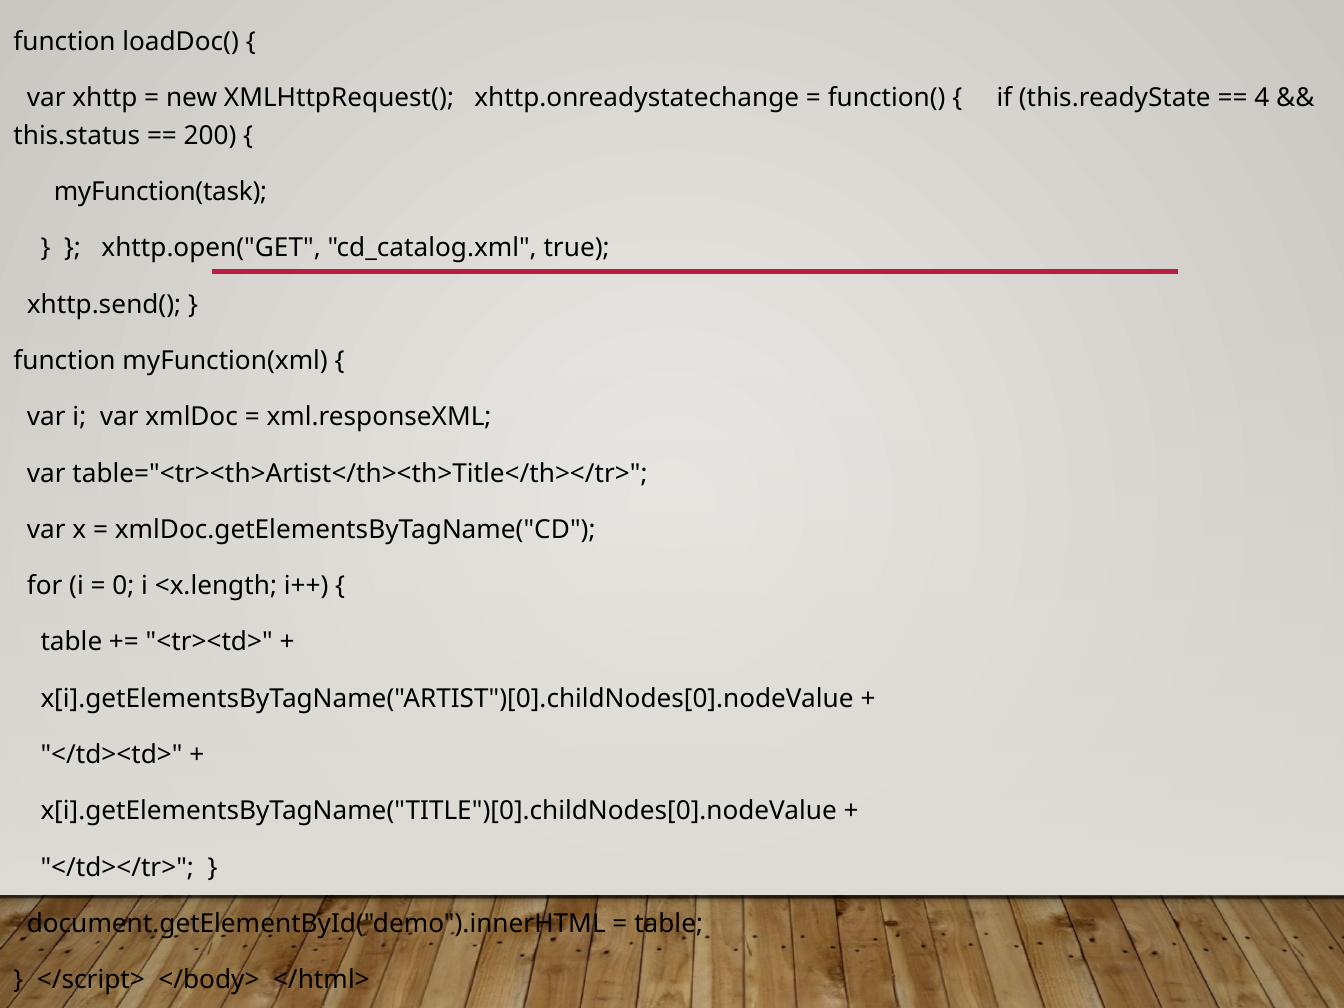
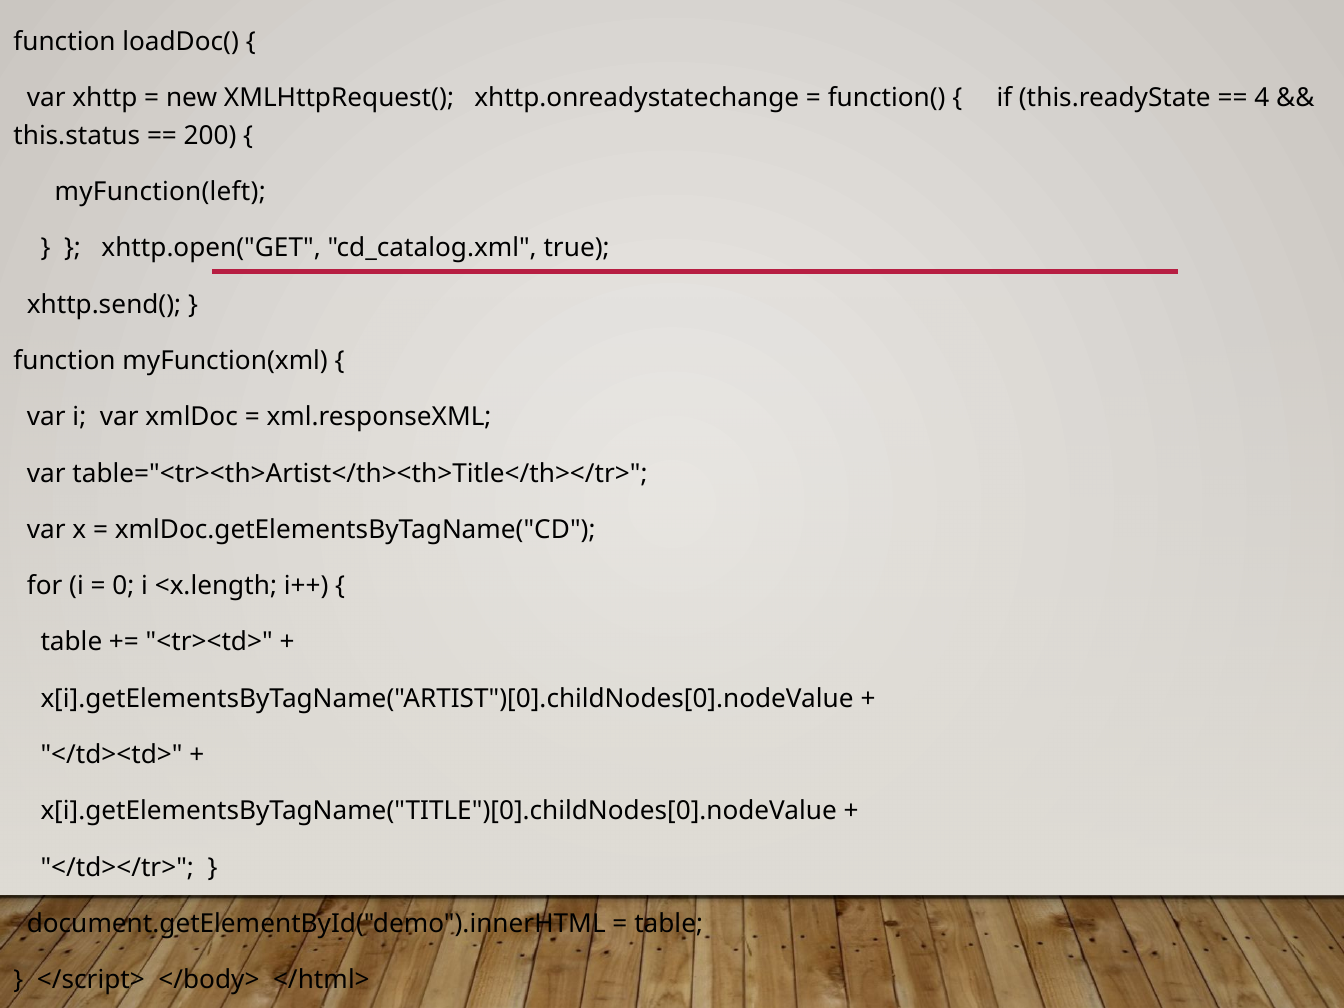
myFunction(task: myFunction(task -> myFunction(left
